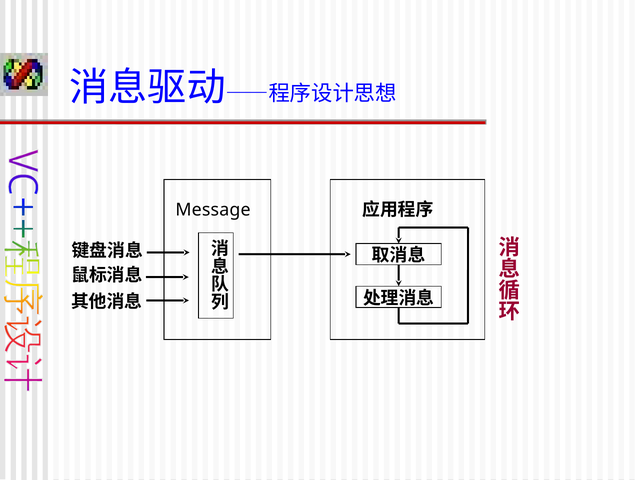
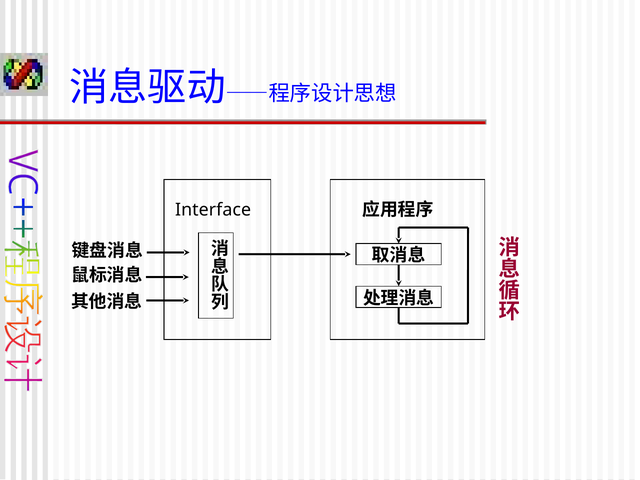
Message: Message -> Interface
